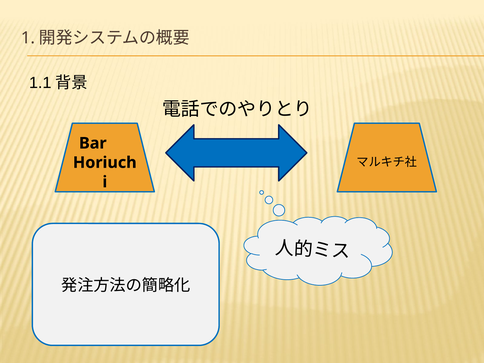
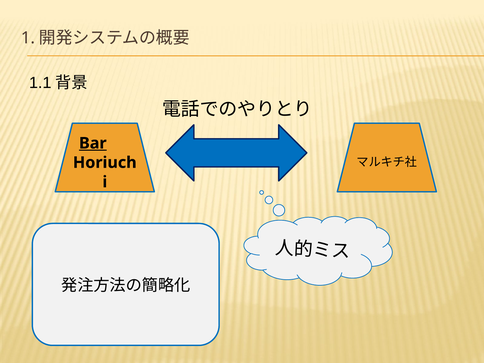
Bar underline: none -> present
